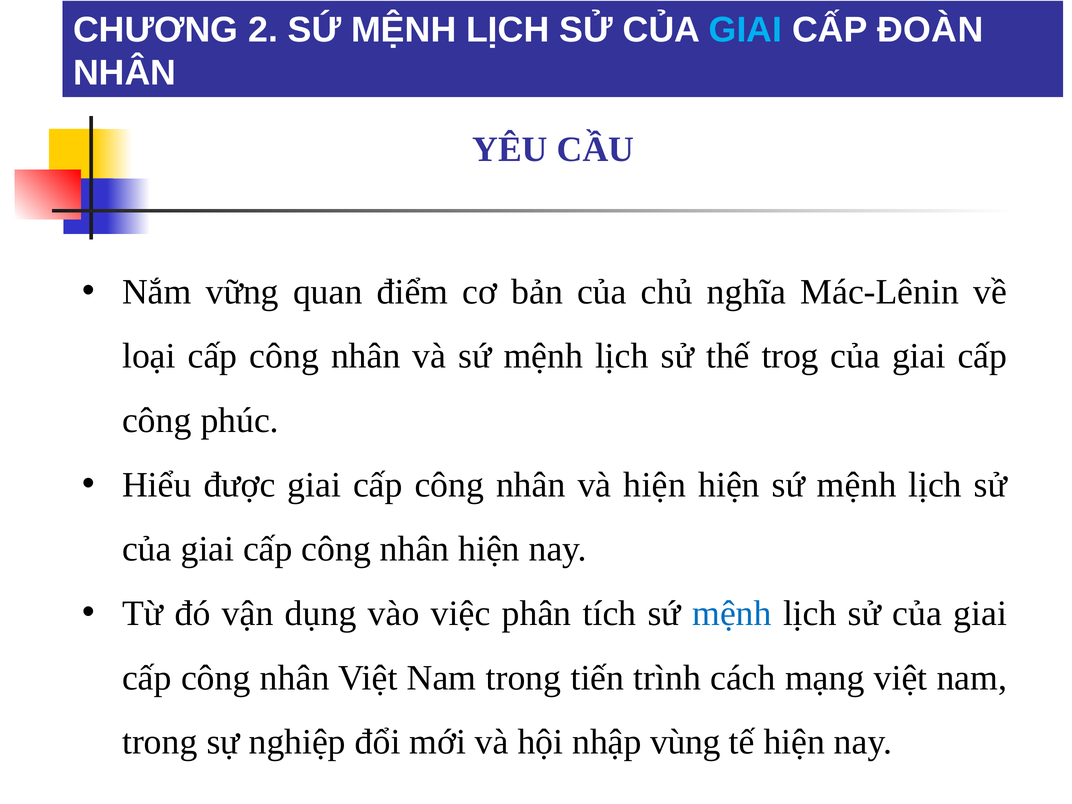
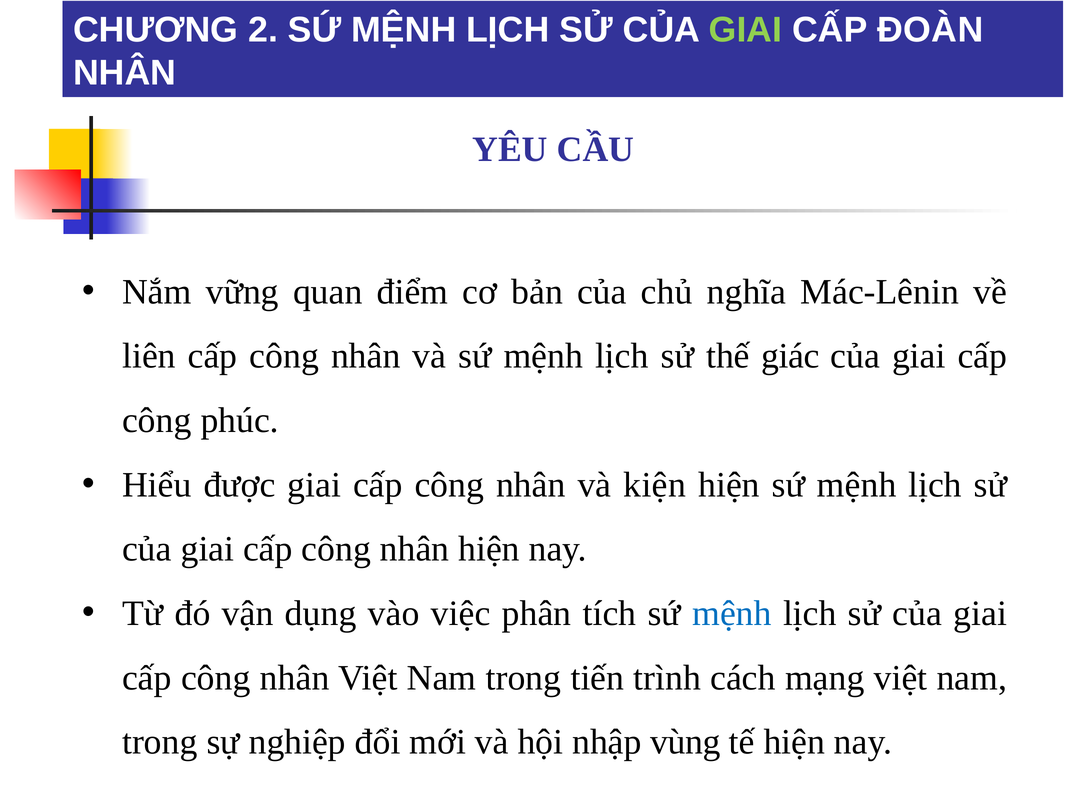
GIAI at (746, 30) colour: light blue -> light green
loại: loại -> liên
trog: trog -> giác
và hiện: hiện -> kiện
